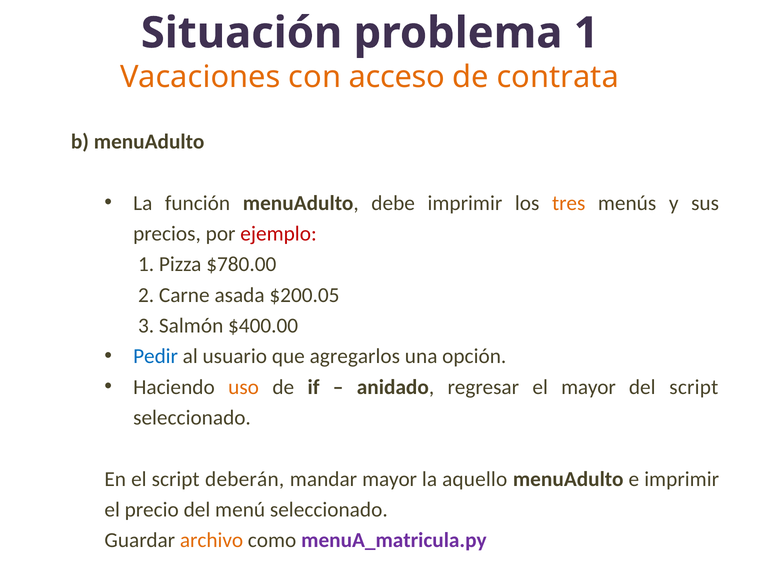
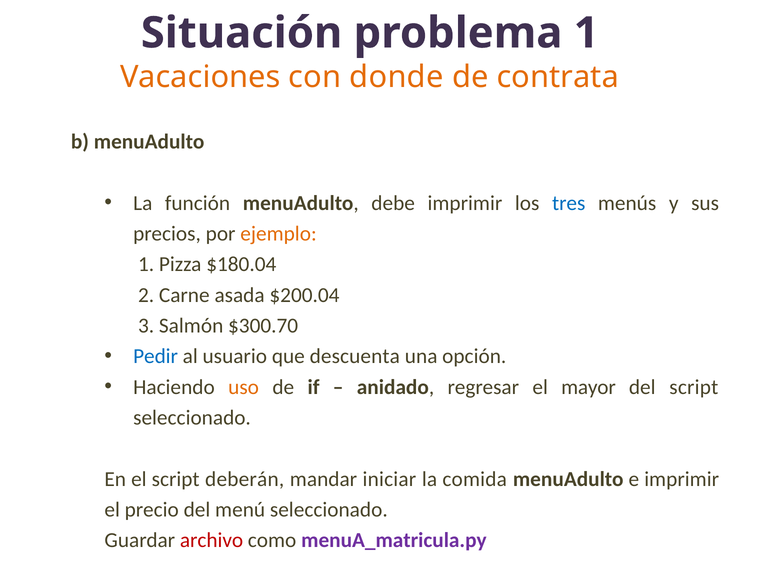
acceso: acceso -> donde
tres colour: orange -> blue
ejemplo colour: red -> orange
$780.00: $780.00 -> $180.04
$200.05: $200.05 -> $200.04
$400.00: $400.00 -> $300.70
agregarlos: agregarlos -> descuenta
mandar mayor: mayor -> iniciar
aquello: aquello -> comida
archivo colour: orange -> red
